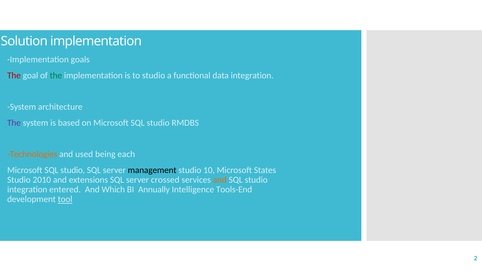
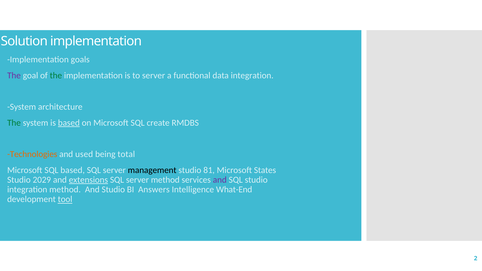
The at (14, 75) colour: red -> purple
to studio: studio -> server
The at (14, 123) colour: purple -> green
based at (69, 123) underline: none -> present
on Microsoft SQL studio: studio -> create
each: each -> total
studio at (73, 170): studio -> based
10: 10 -> 81
2010: 2010 -> 2029
extensions underline: none -> present
server crossed: crossed -> method
and at (220, 180) colour: orange -> purple
integration entered: entered -> method
And Which: Which -> Studio
Annually: Annually -> Answers
Tools-End: Tools-End -> What-End
